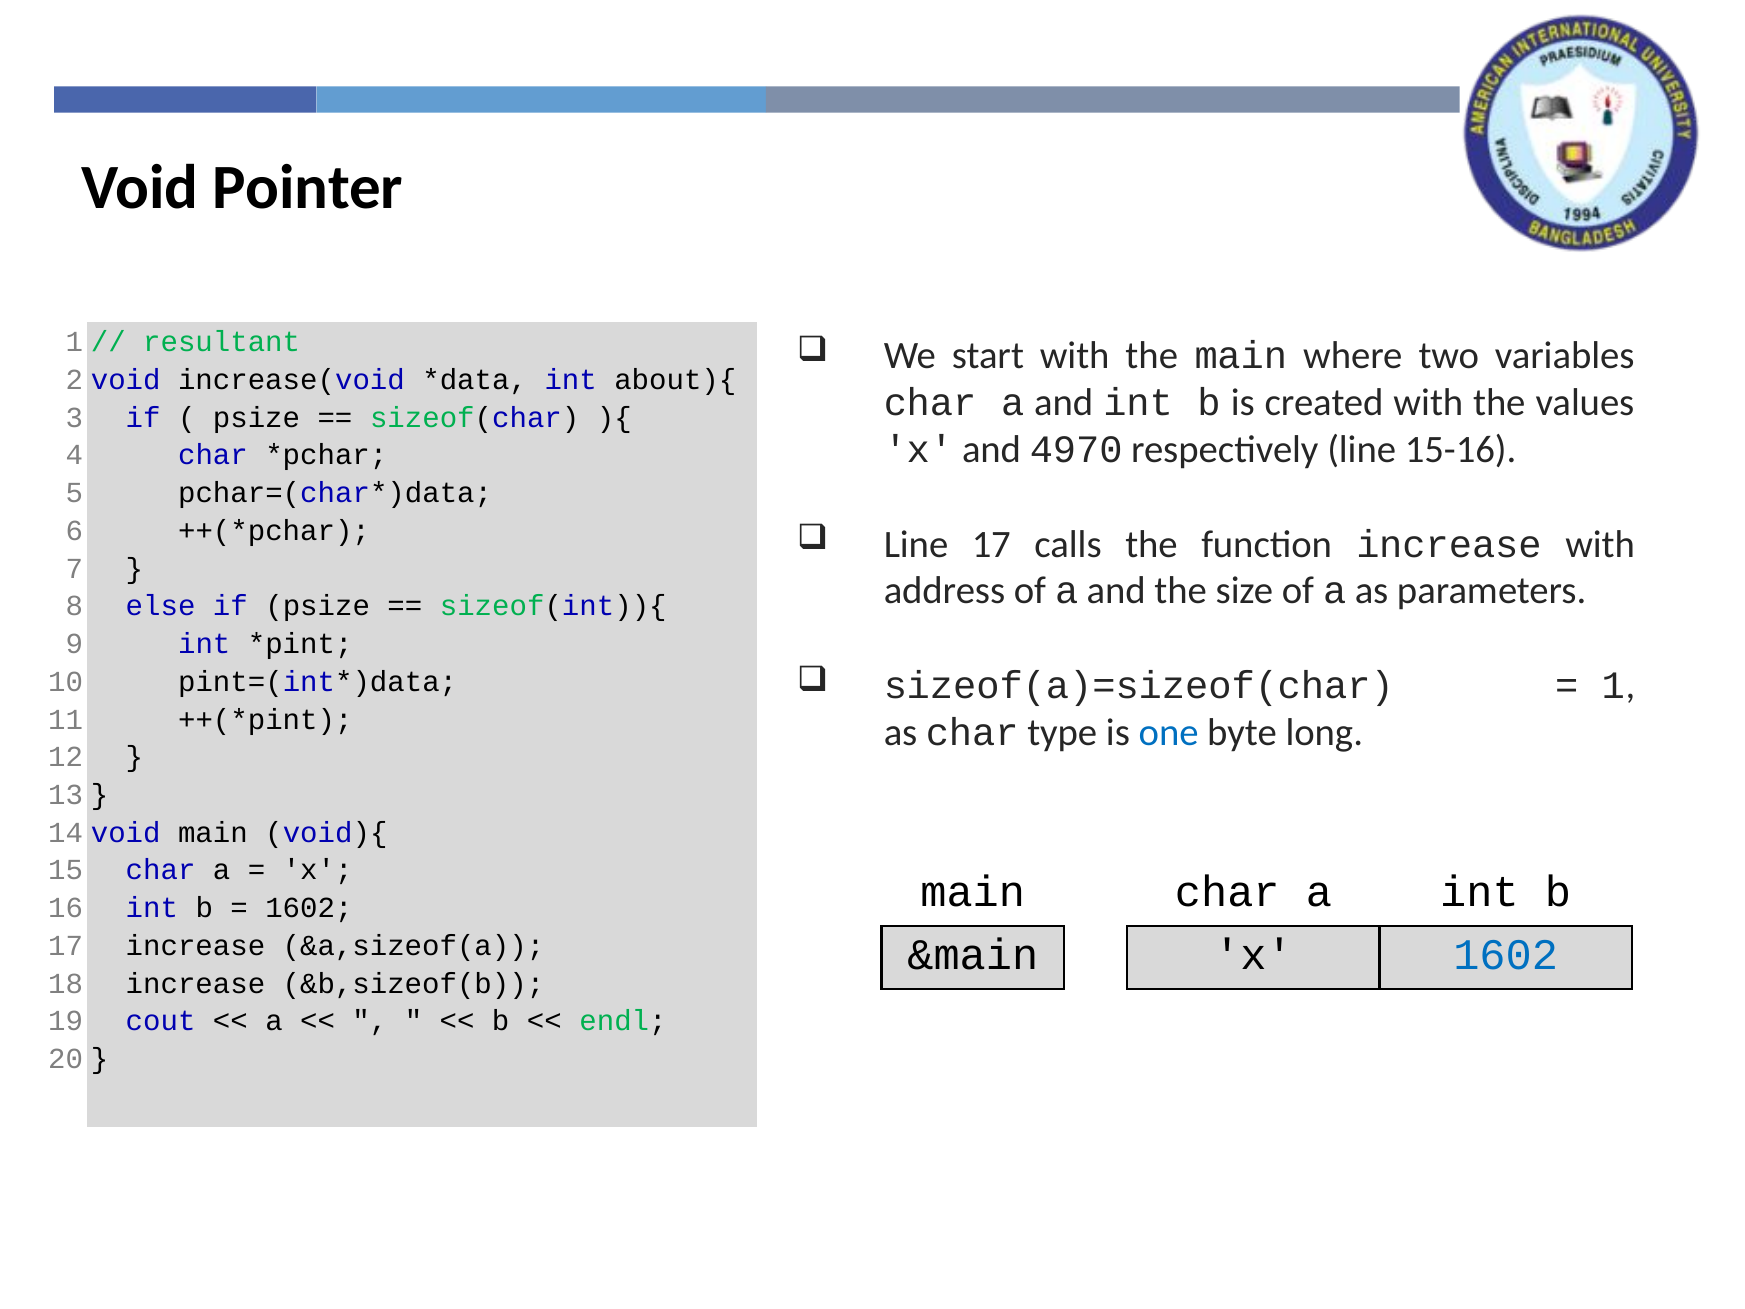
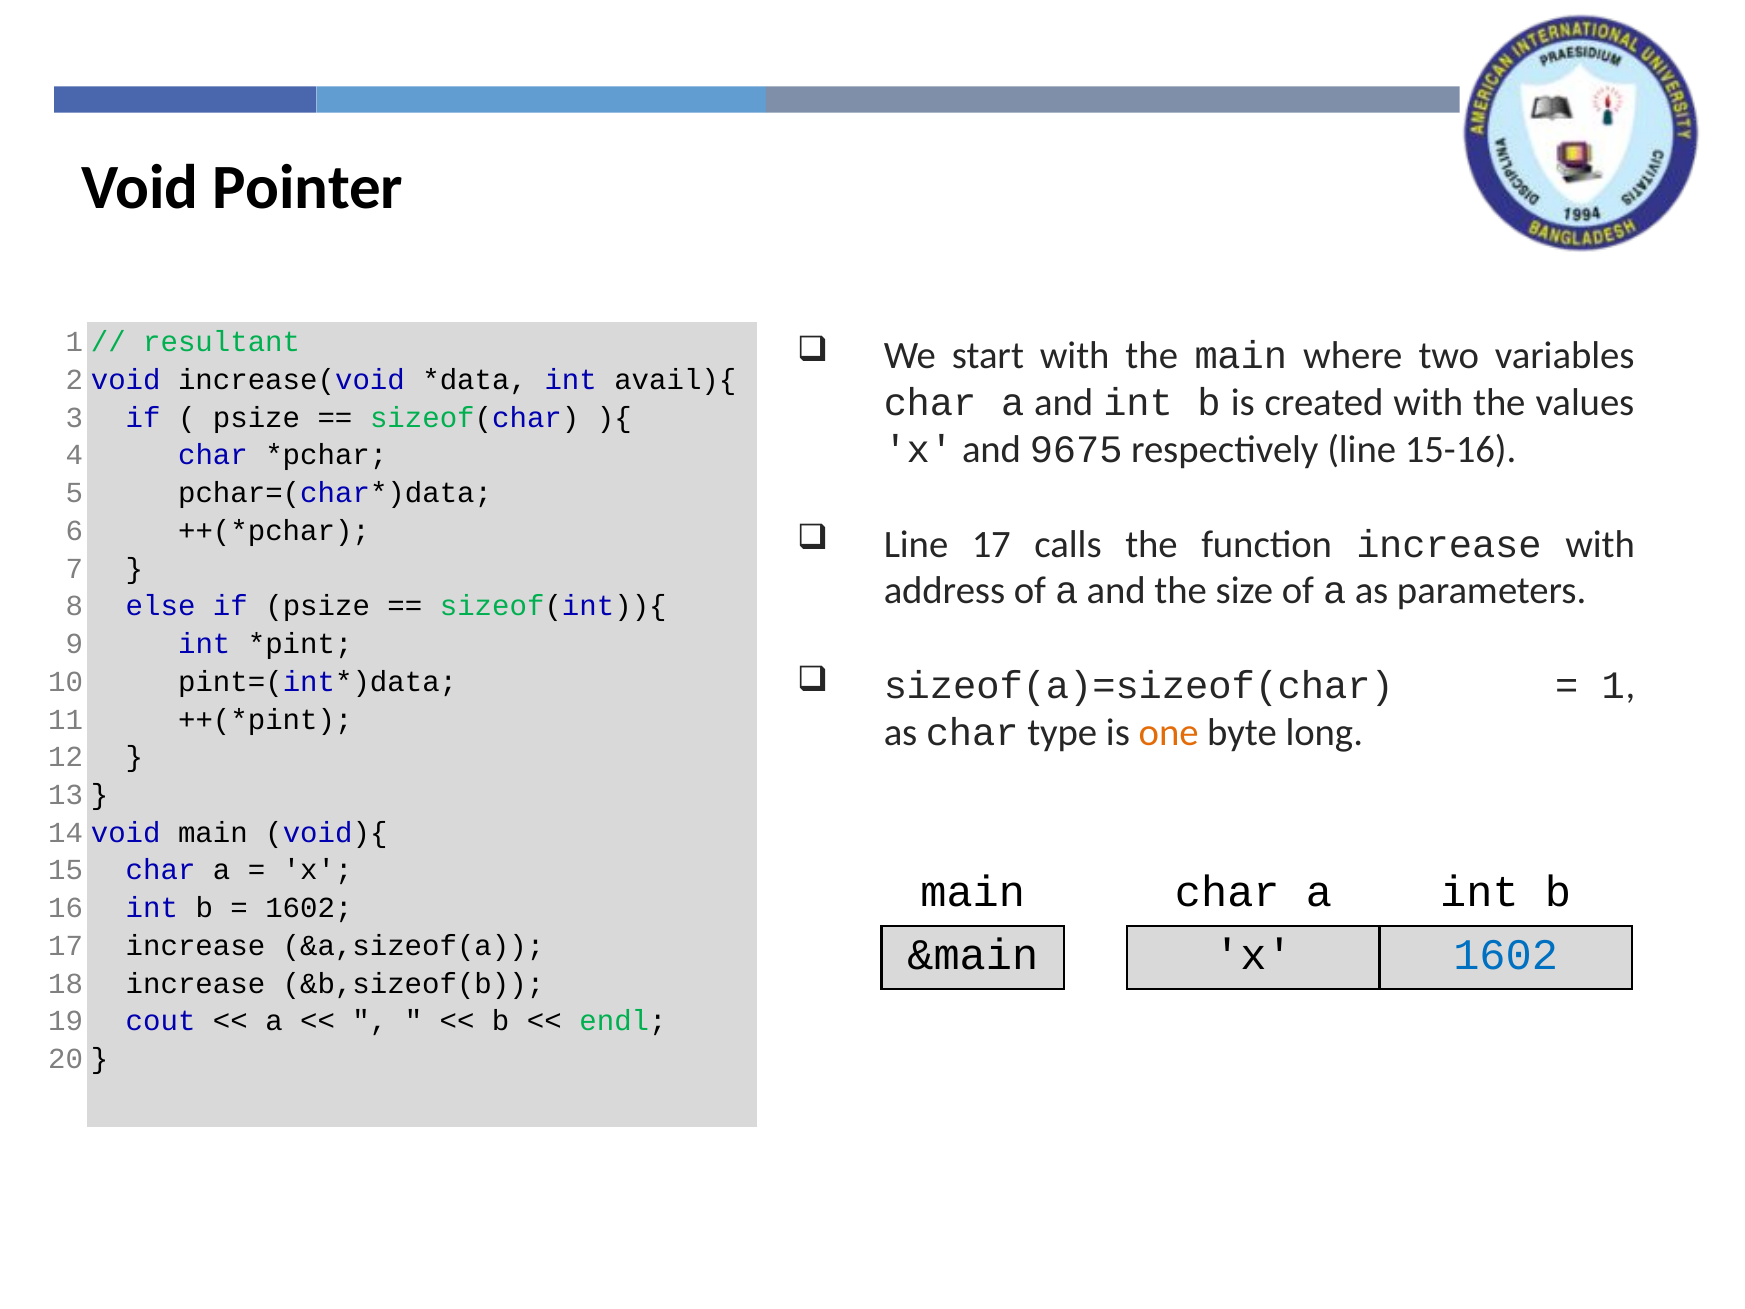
about){: about){ -> avail){
4970: 4970 -> 9675
one colour: blue -> orange
